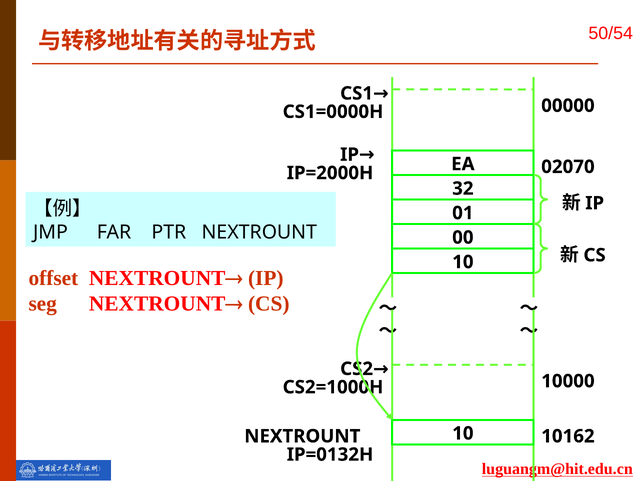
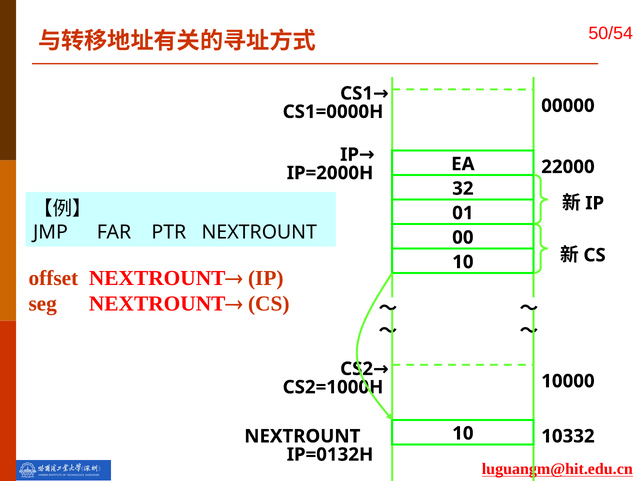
02070: 02070 -> 22000
10162: 10162 -> 10332
